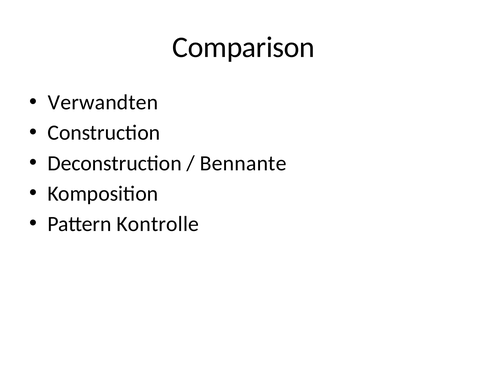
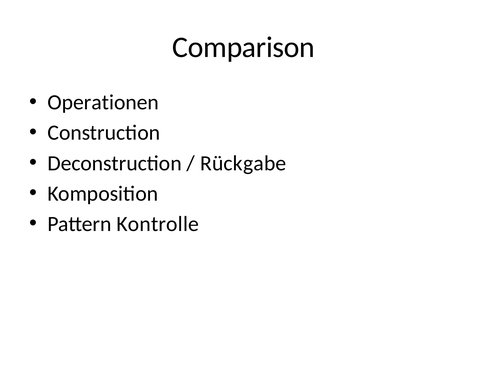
Verwandten: Verwandten -> Operationen
Bennante: Bennante -> Rückgabe
